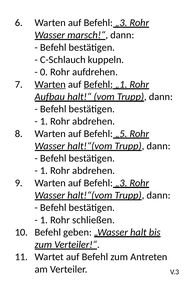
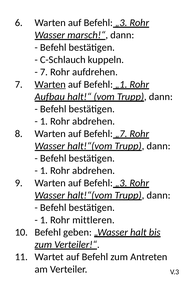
0 at (44, 72): 0 -> 7
Befehl at (98, 84) underline: present -> none
„5: „5 -> „7
schließen: schließen -> mittleren
